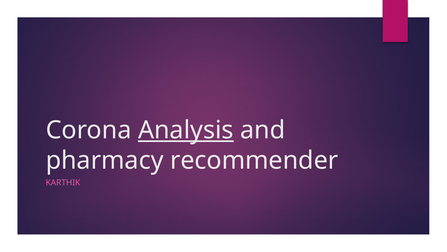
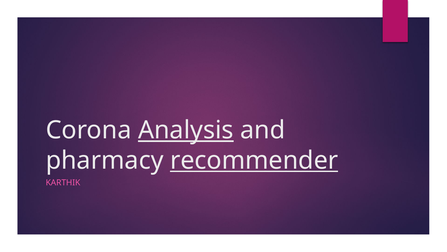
recommender underline: none -> present
